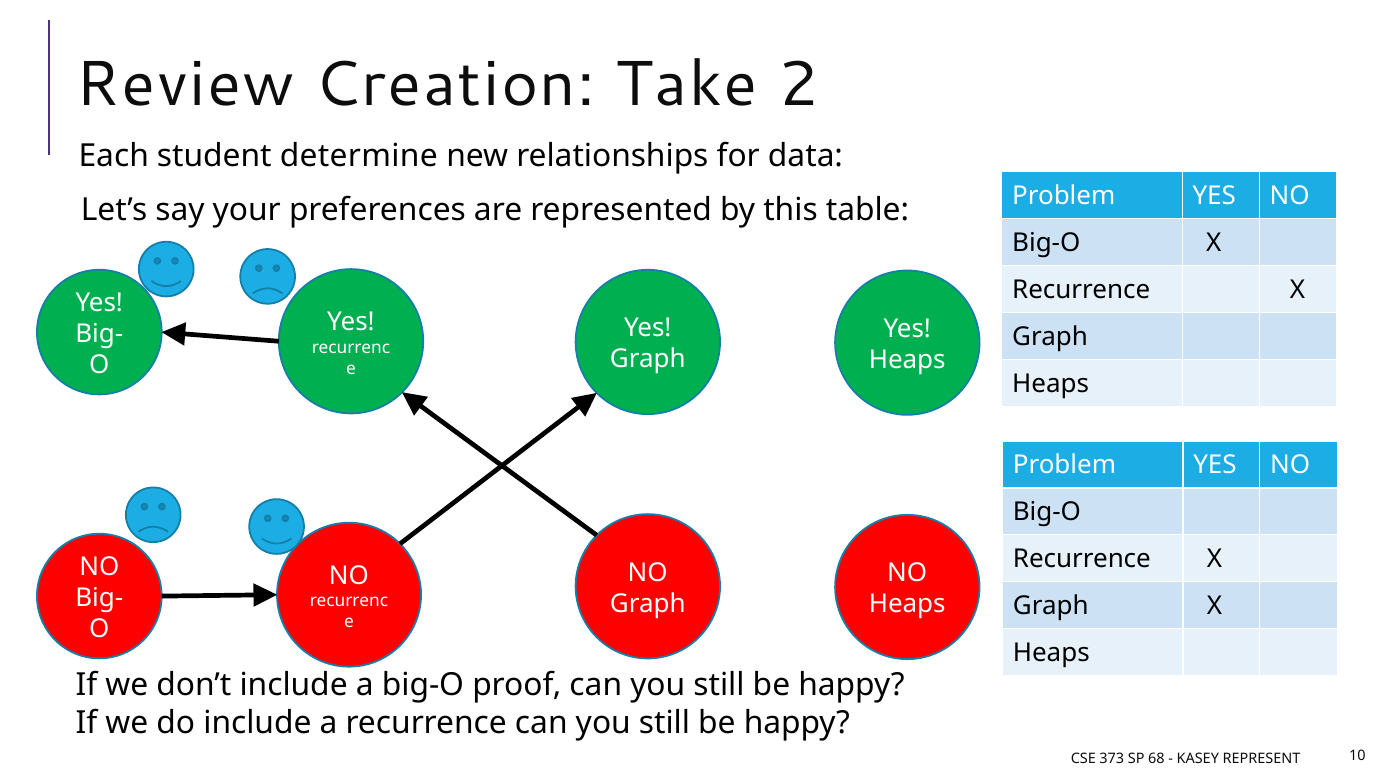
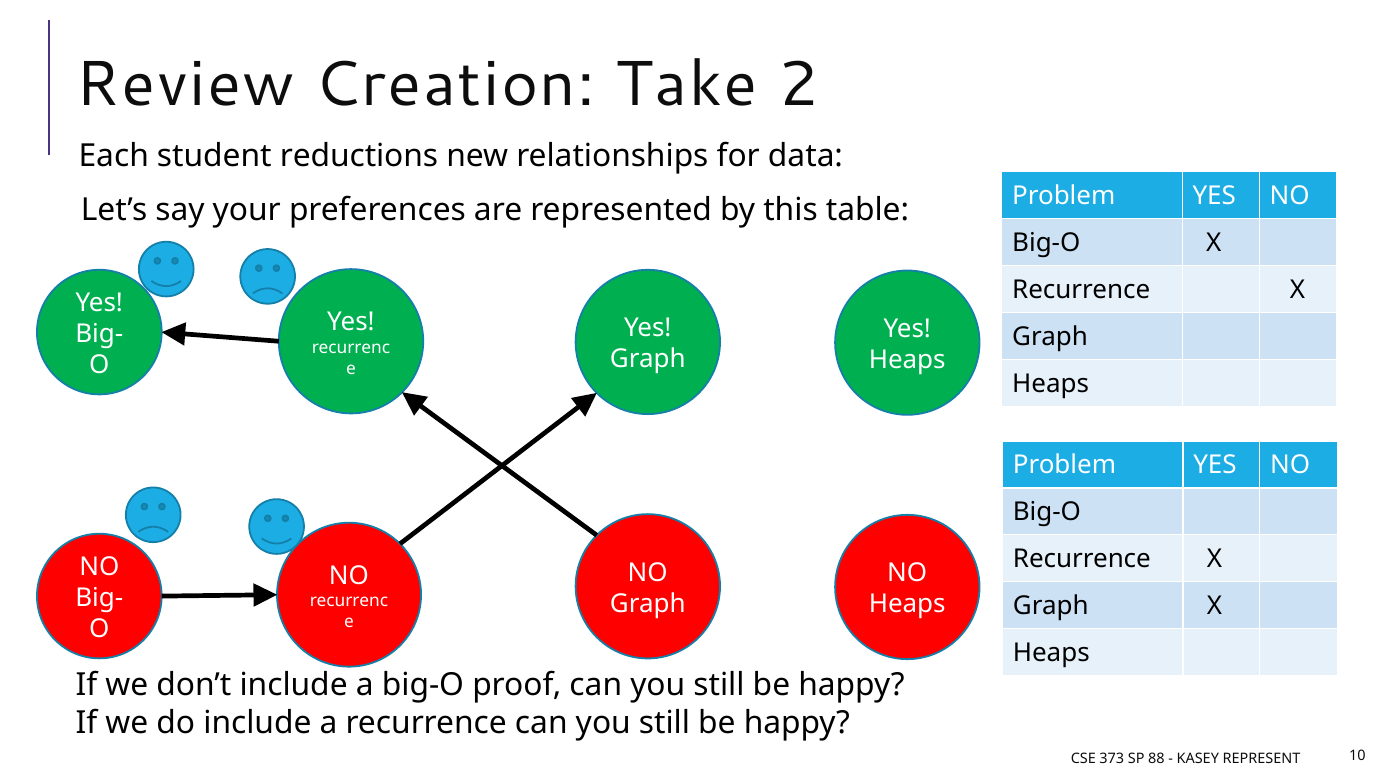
determine: determine -> reductions
68: 68 -> 88
